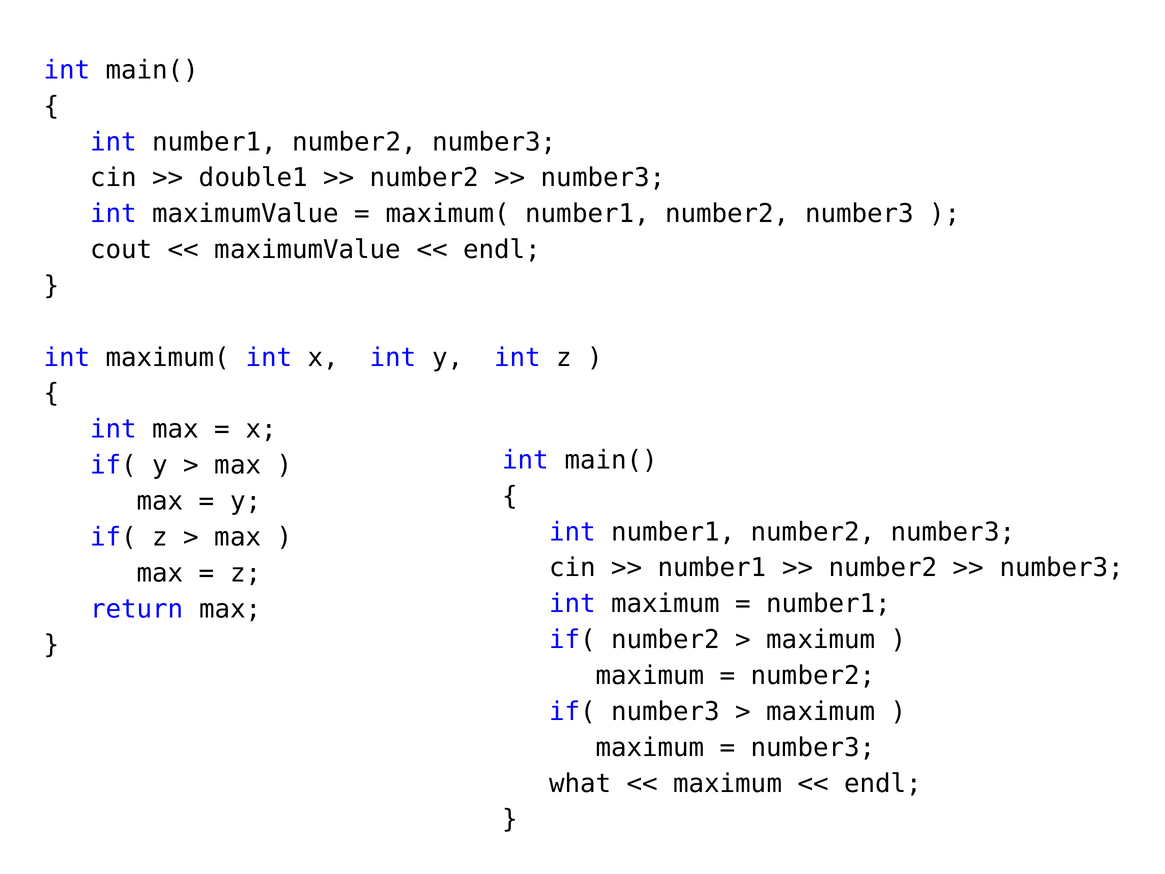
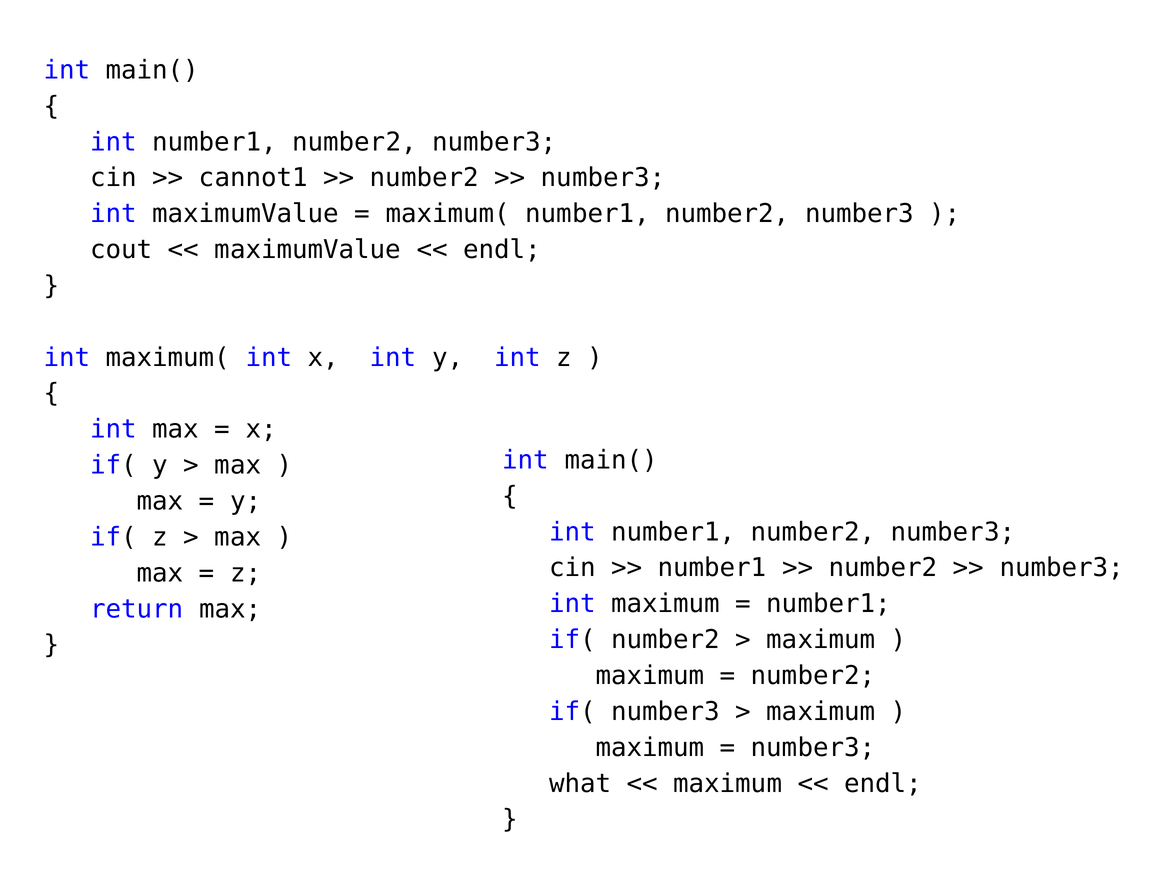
double1: double1 -> cannot1
